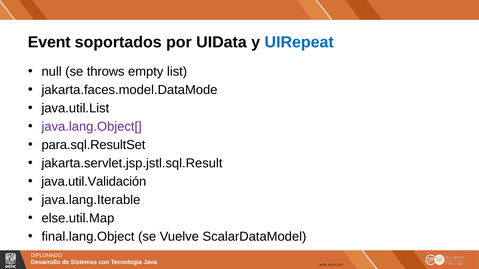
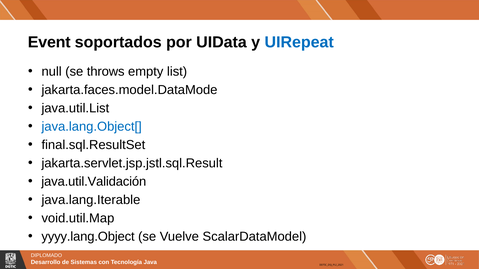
java.lang.Object[ colour: purple -> blue
para.sql.ResultSet: para.sql.ResultSet -> final.sql.ResultSet
else.util.Map: else.util.Map -> void.util.Map
final.lang.Object: final.lang.Object -> yyyy.lang.Object
